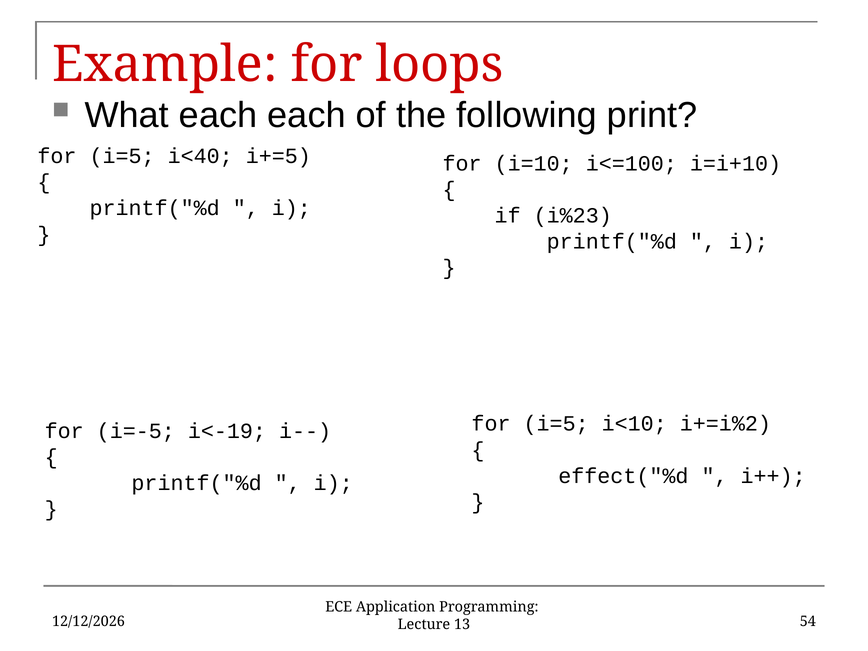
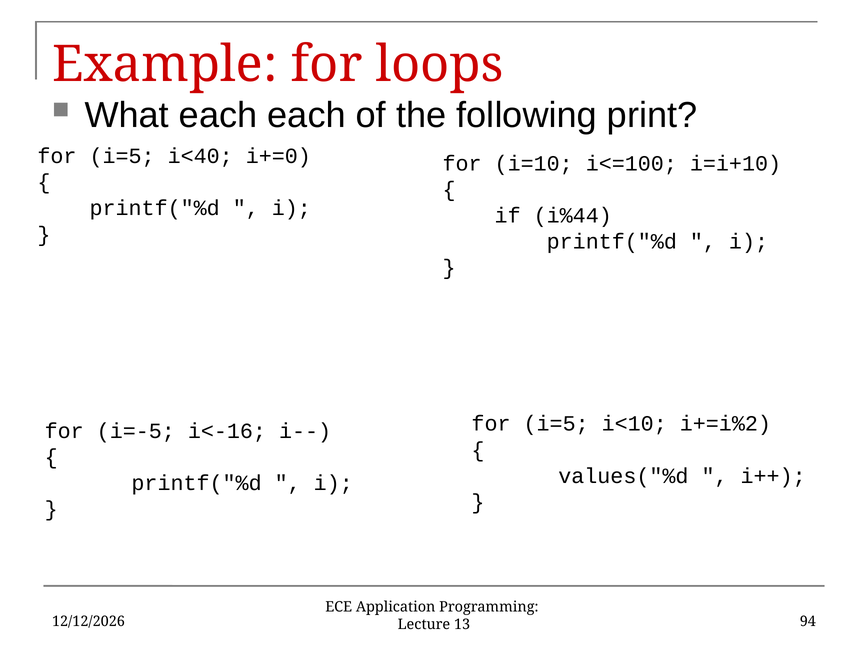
i+=5: i+=5 -> i+=0
i%23: i%23 -> i%44
i<-19: i<-19 -> i<-16
effect("%d: effect("%d -> values("%d
54: 54 -> 94
